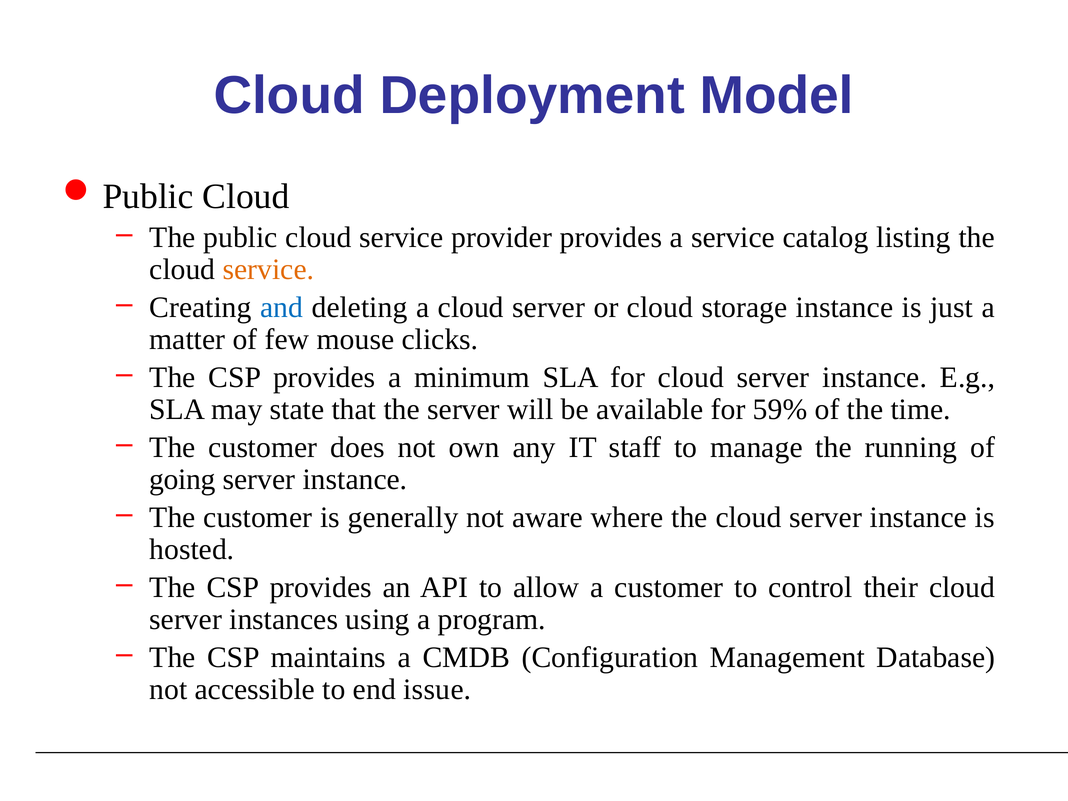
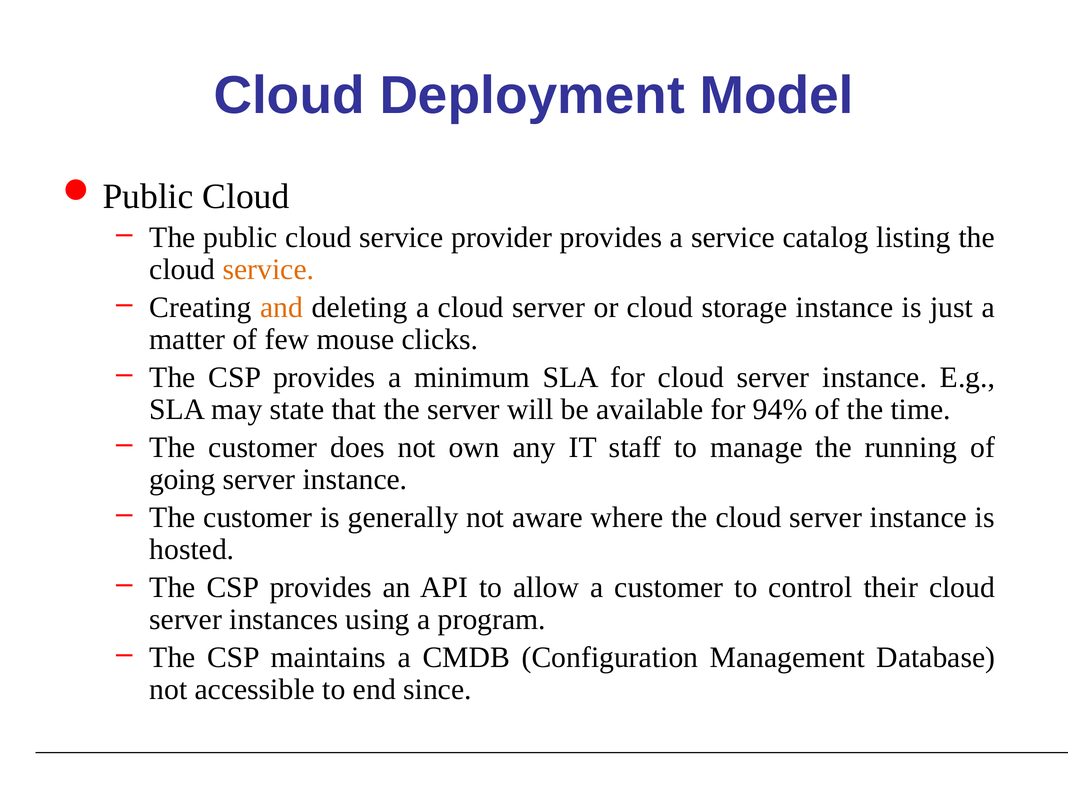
and colour: blue -> orange
59%: 59% -> 94%
issue: issue -> since
